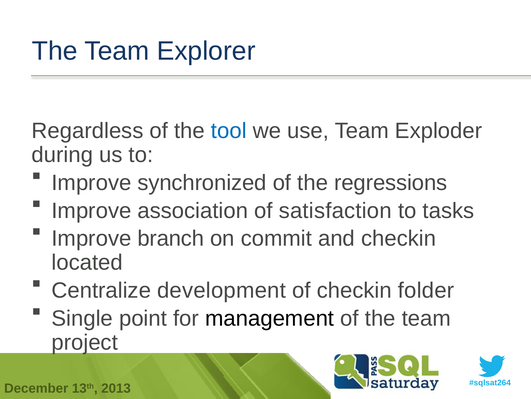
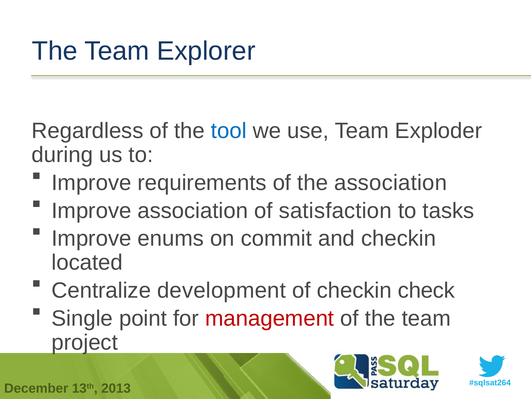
synchronized: synchronized -> requirements
the regressions: regressions -> association
branch: branch -> enums
folder: folder -> check
management colour: black -> red
